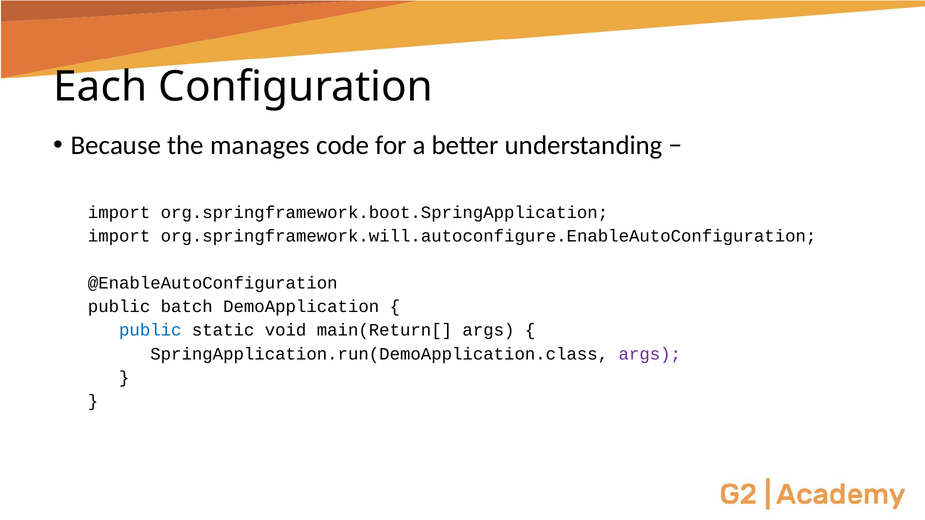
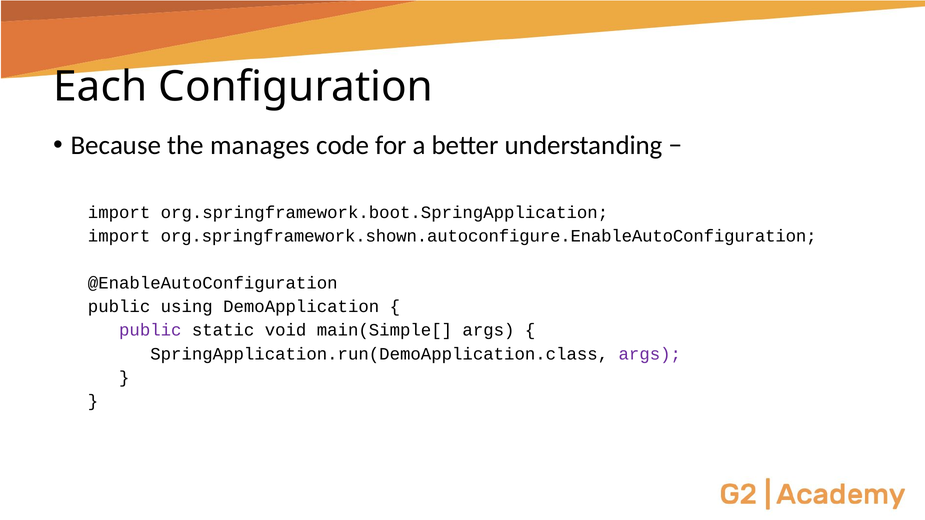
org.springframework.will.autoconfigure.EnableAutoConfiguration: org.springframework.will.autoconfigure.EnableAutoConfiguration -> org.springframework.shown.autoconfigure.EnableAutoConfiguration
batch: batch -> using
public at (150, 330) colour: blue -> purple
main(Return[: main(Return[ -> main(Simple[
